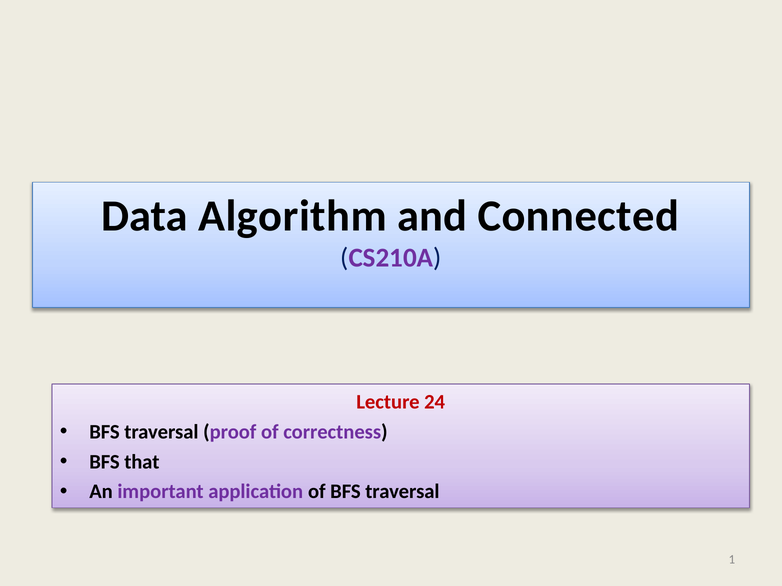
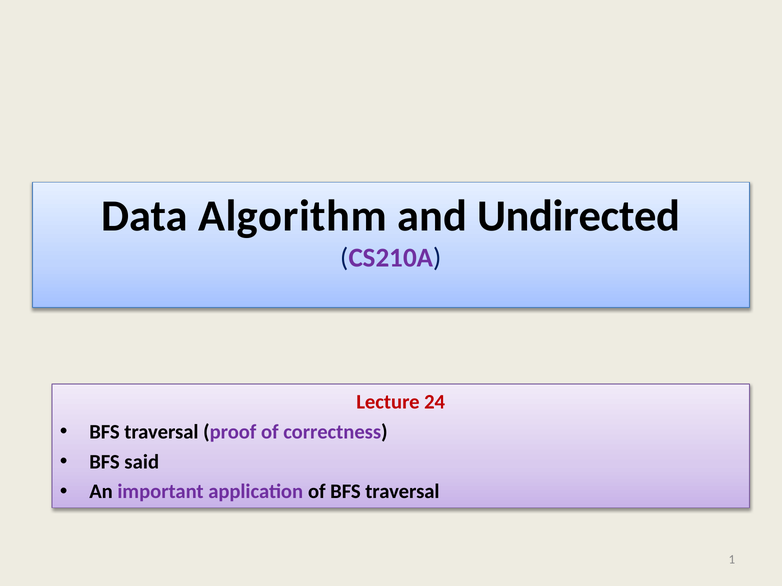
Connected: Connected -> Undirected
that: that -> said
